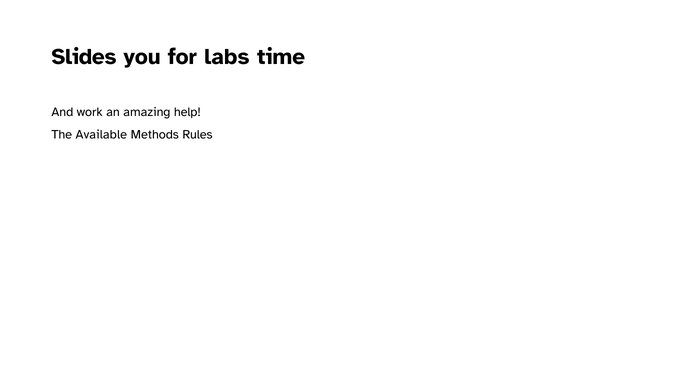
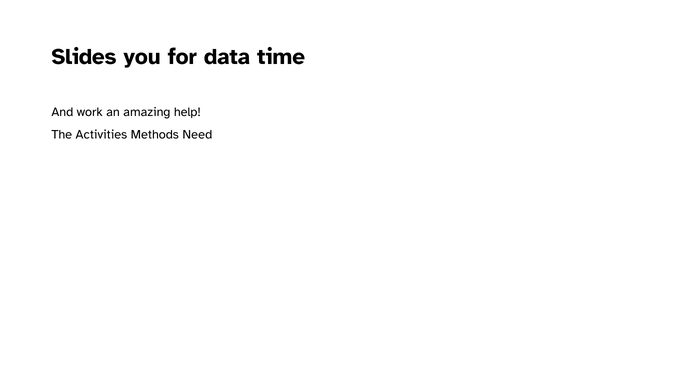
labs: labs -> data
Available: Available -> Activities
Rules: Rules -> Need
